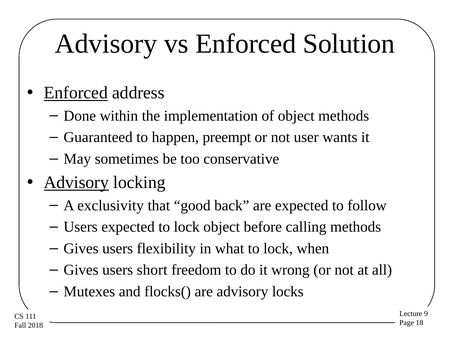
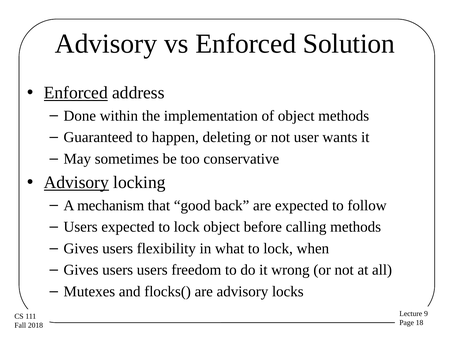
preempt: preempt -> deleting
exclusivity: exclusivity -> mechanism
users short: short -> users
